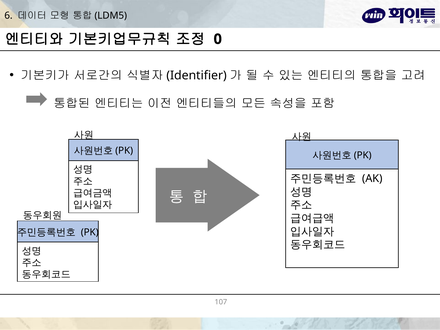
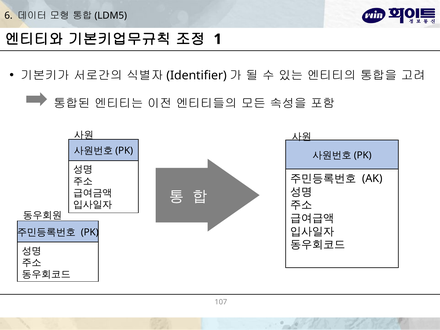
0: 0 -> 1
